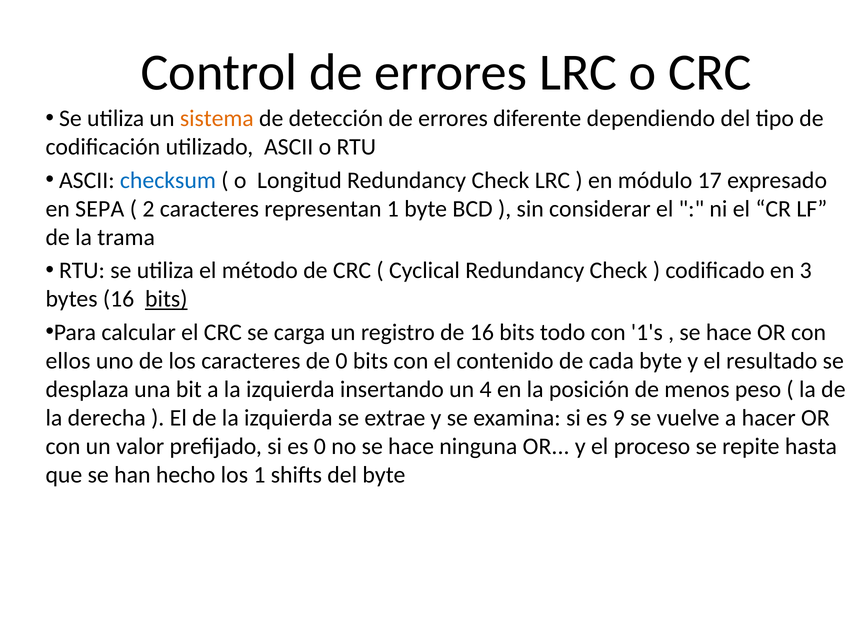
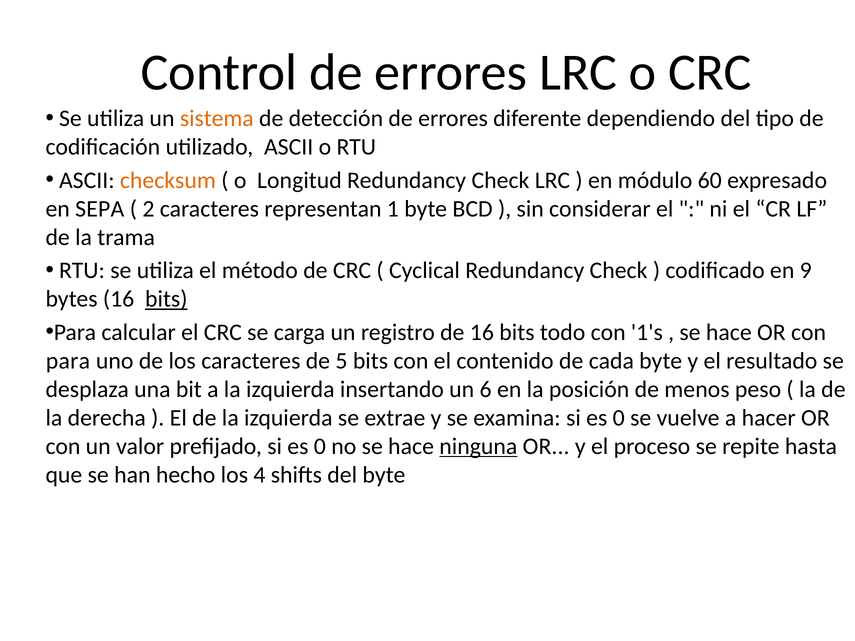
checksum colour: blue -> orange
17: 17 -> 60
3: 3 -> 9
ellos at (68, 361): ellos -> para
de 0: 0 -> 5
4: 4 -> 6
examina si es 9: 9 -> 0
ninguna underline: none -> present
los 1: 1 -> 4
